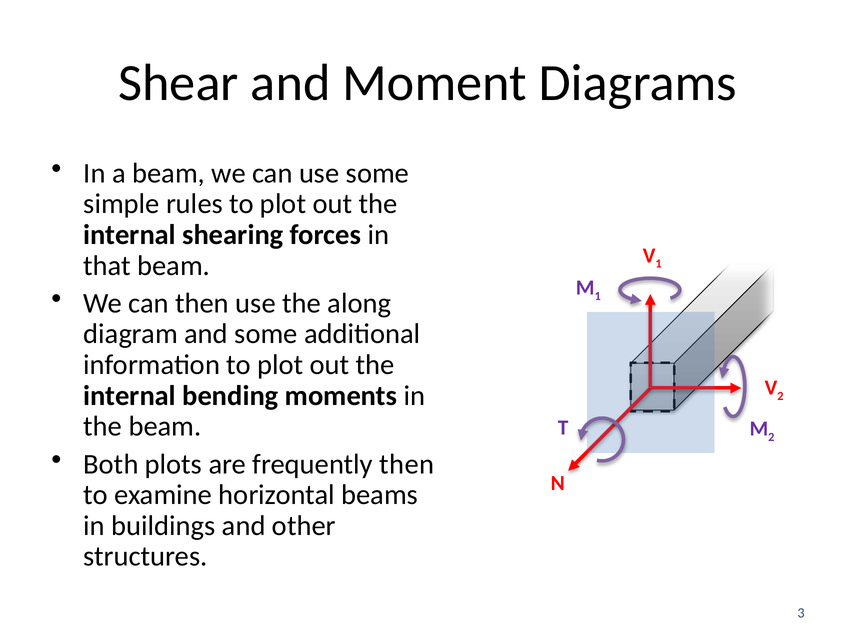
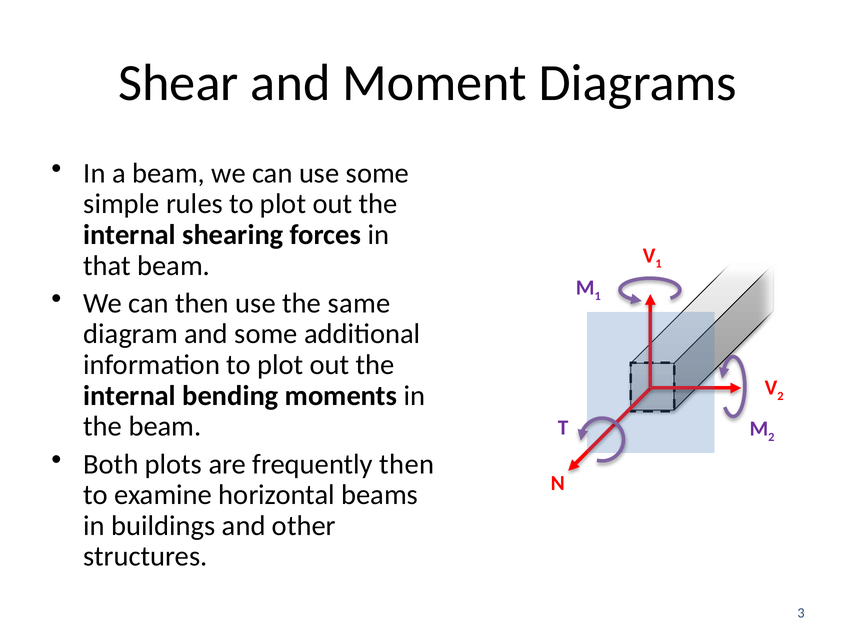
along: along -> same
